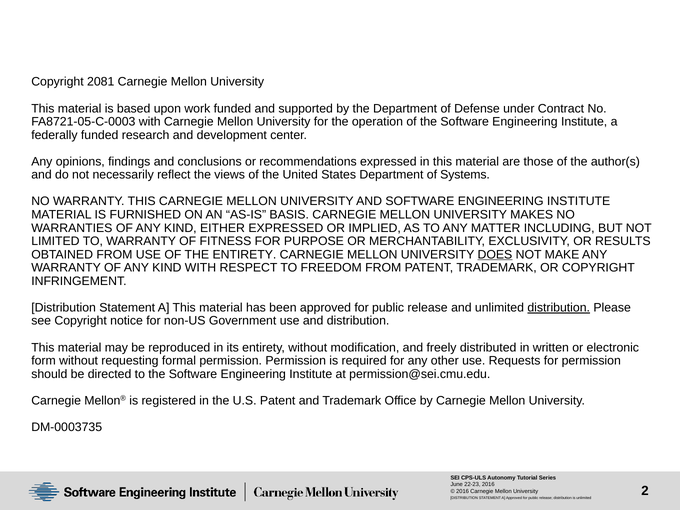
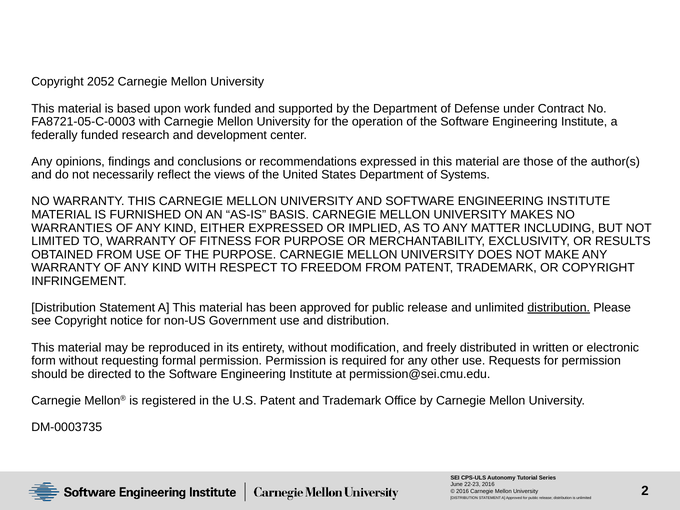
2081: 2081 -> 2052
THE ENTIRETY: ENTIRETY -> PURPOSE
DOES underline: present -> none
